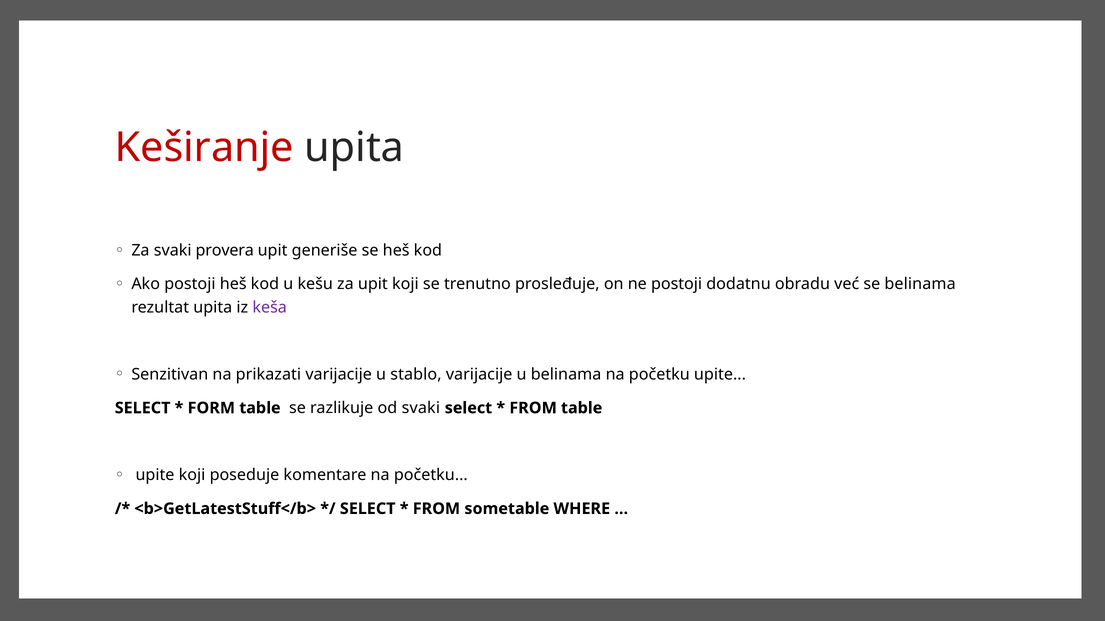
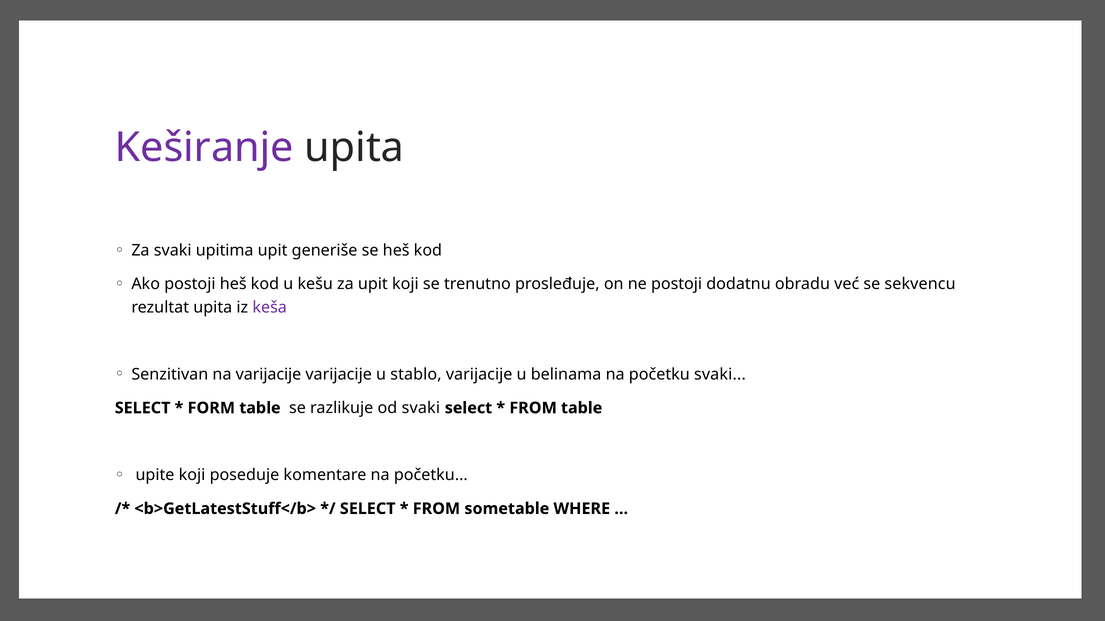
Keširanje colour: red -> purple
provera: provera -> upitima
se belinama: belinama -> sekvencu
na prikazati: prikazati -> varijacije
početku upite: upite -> svaki
